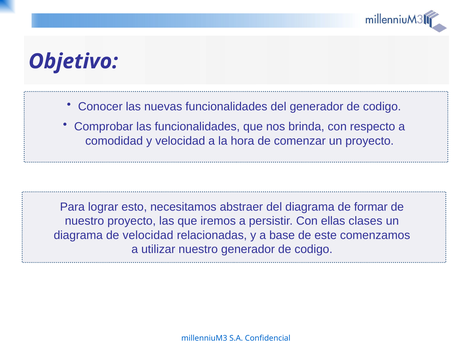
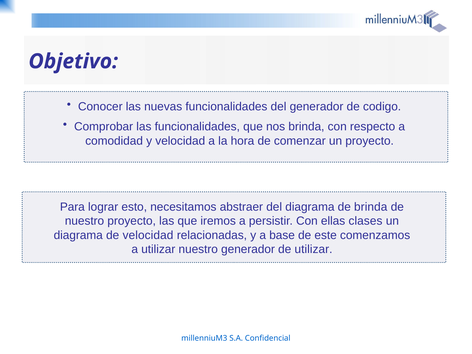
de formar: formar -> brinda
nuestro generador de codigo: codigo -> utilizar
